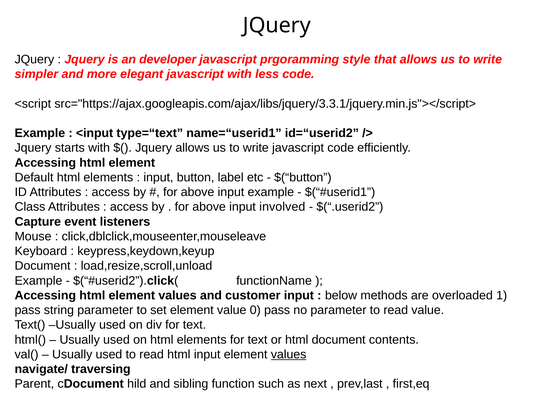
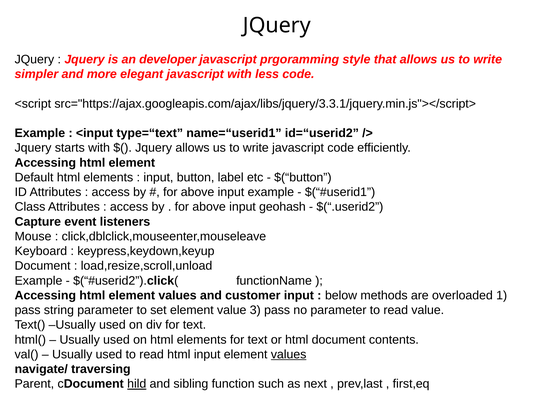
involved: involved -> geohash
0: 0 -> 3
hild underline: none -> present
